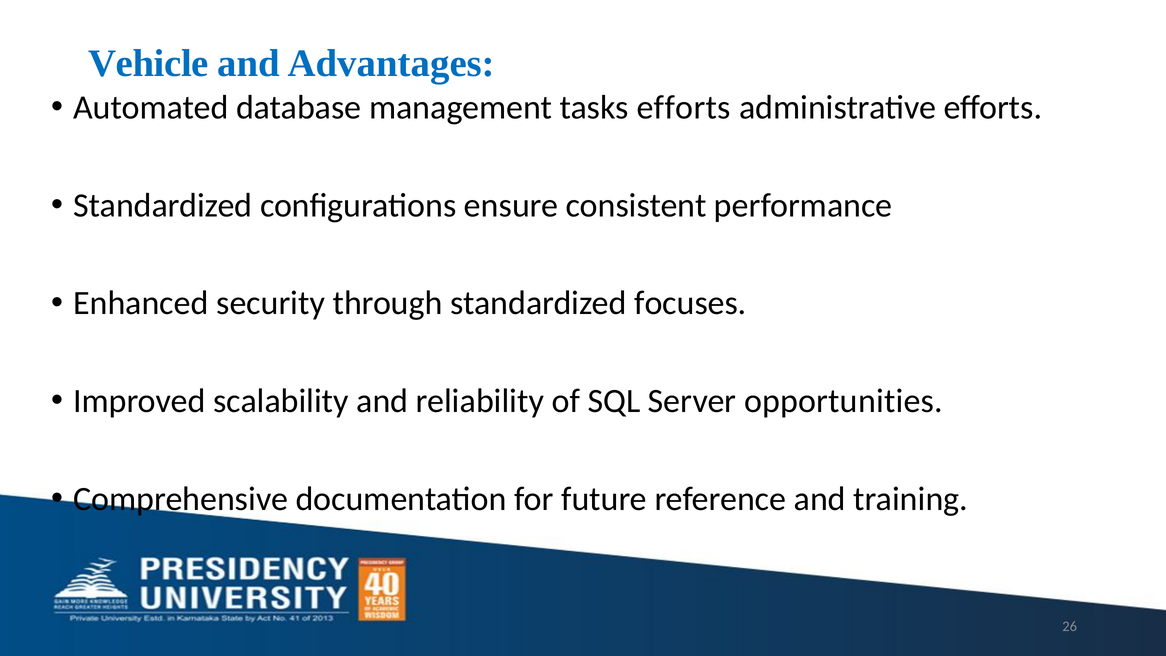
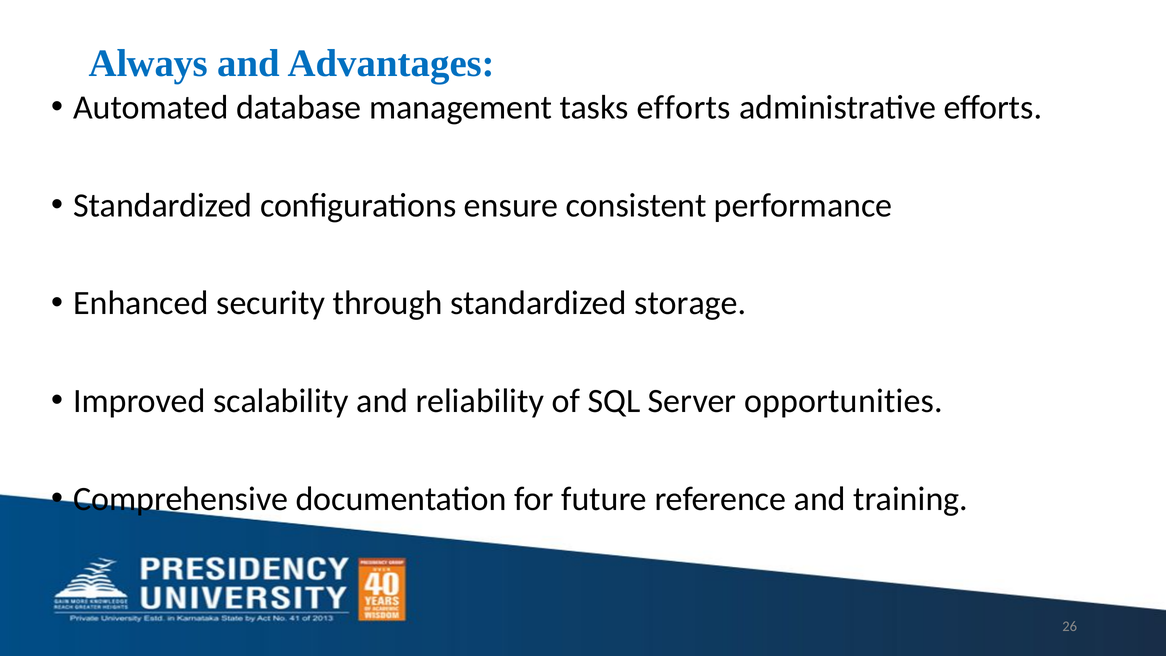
Vehicle: Vehicle -> Always
focuses: focuses -> storage
